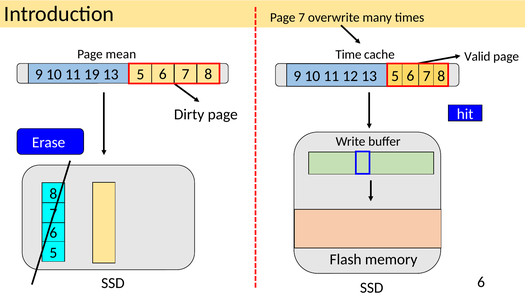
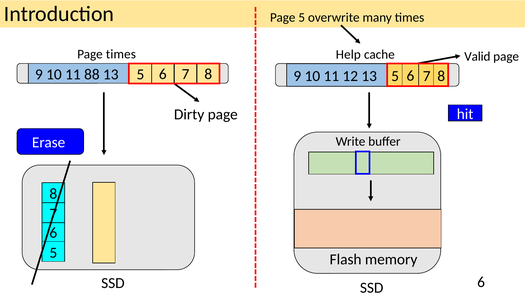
Page 7: 7 -> 5
Page mean: mean -> times
Time: Time -> Help
19: 19 -> 88
